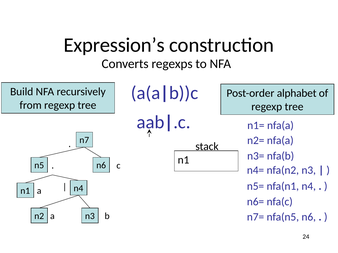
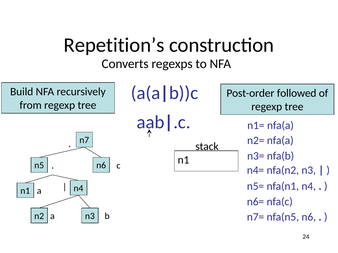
Expression’s: Expression’s -> Repetition’s
alphabet: alphabet -> followed
